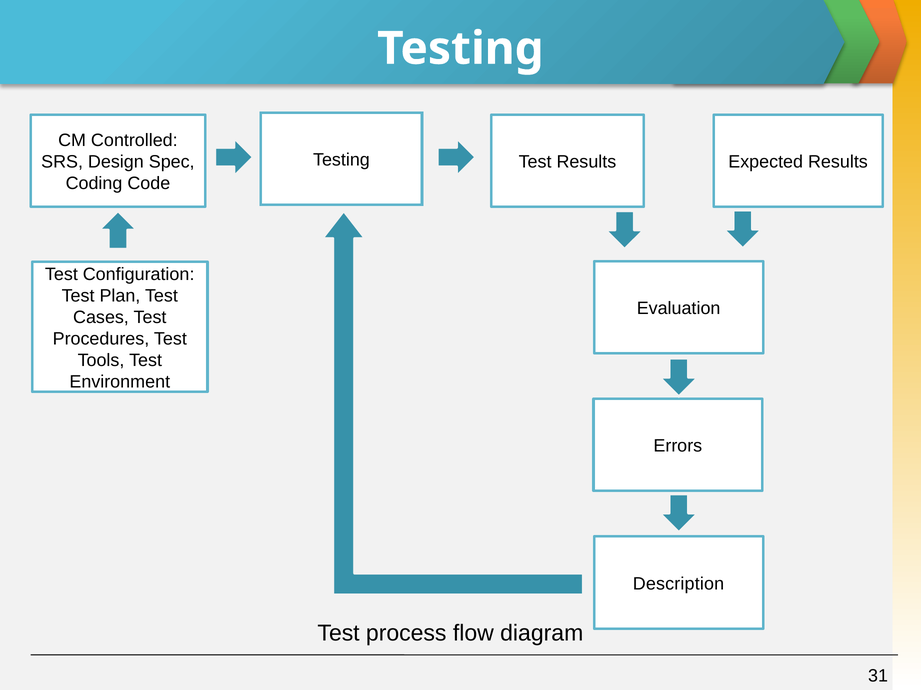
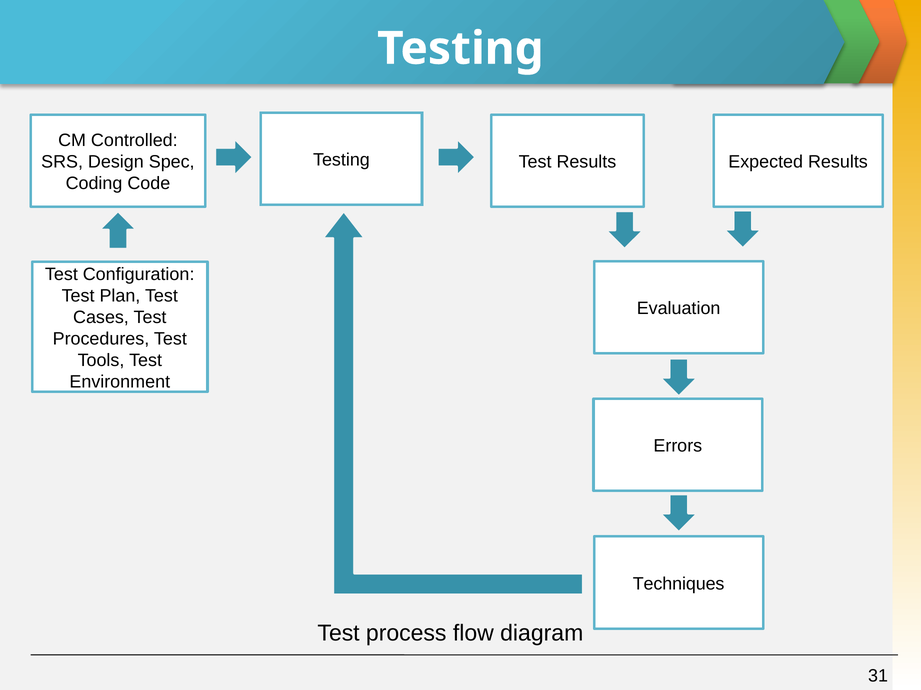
Description: Description -> Techniques
